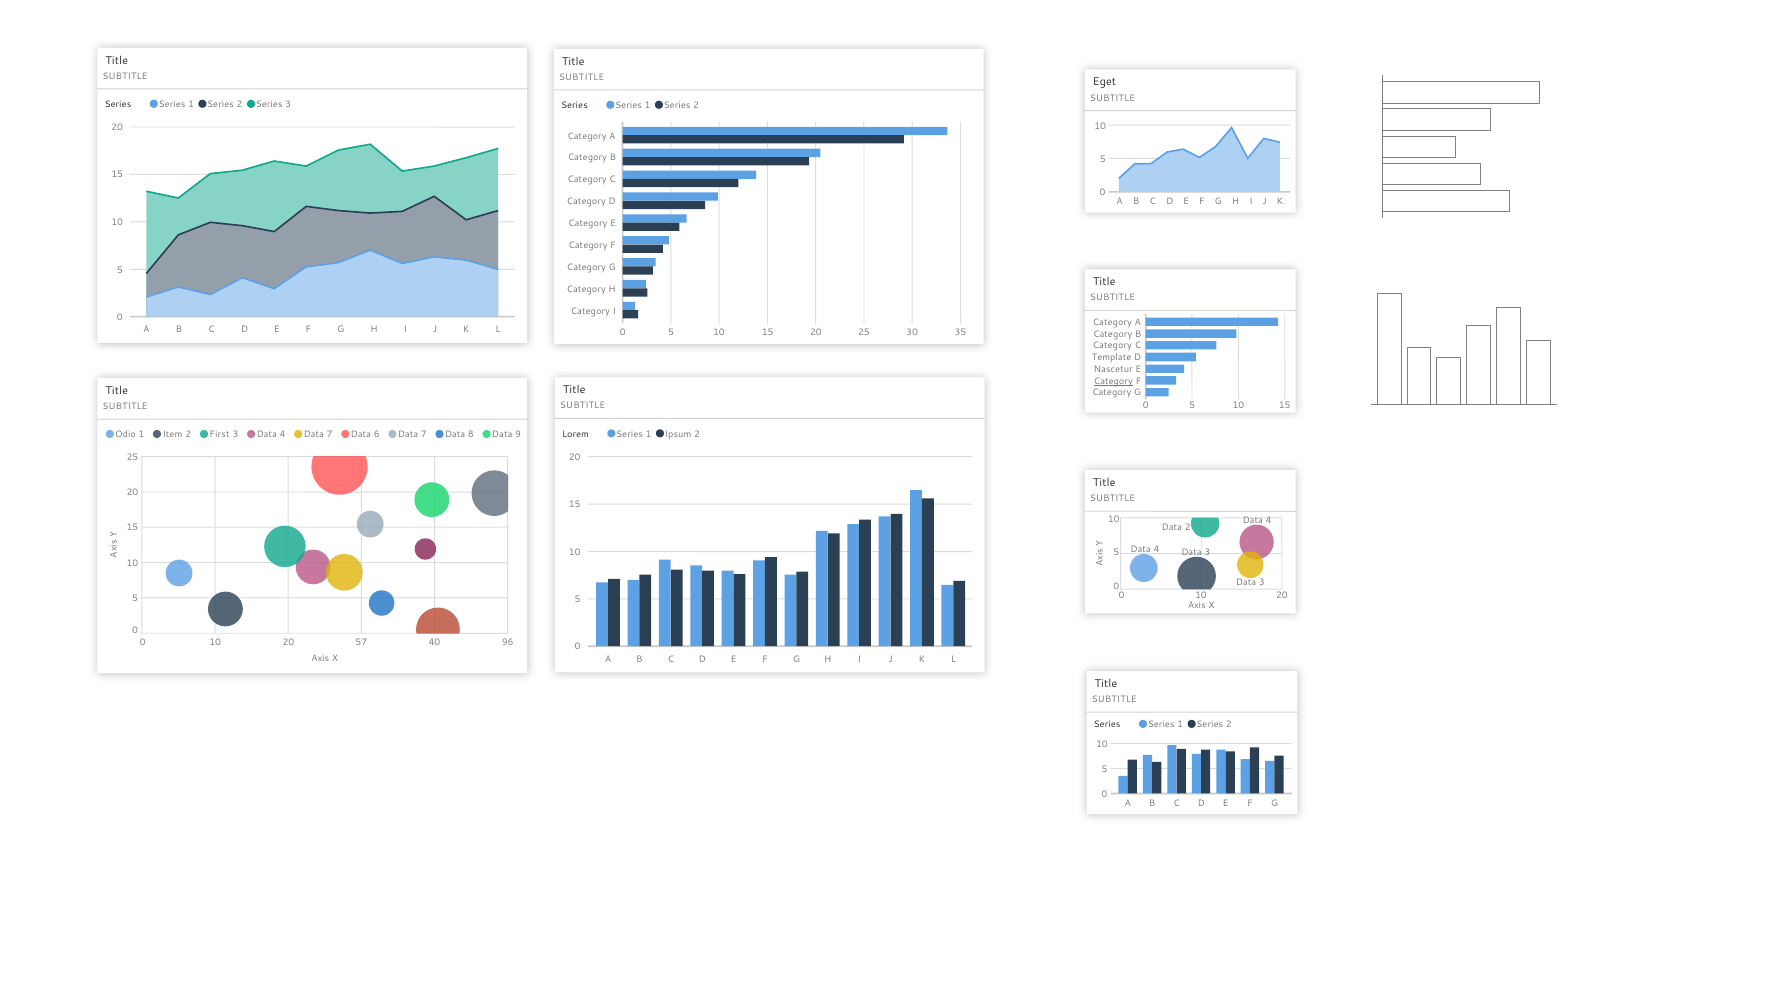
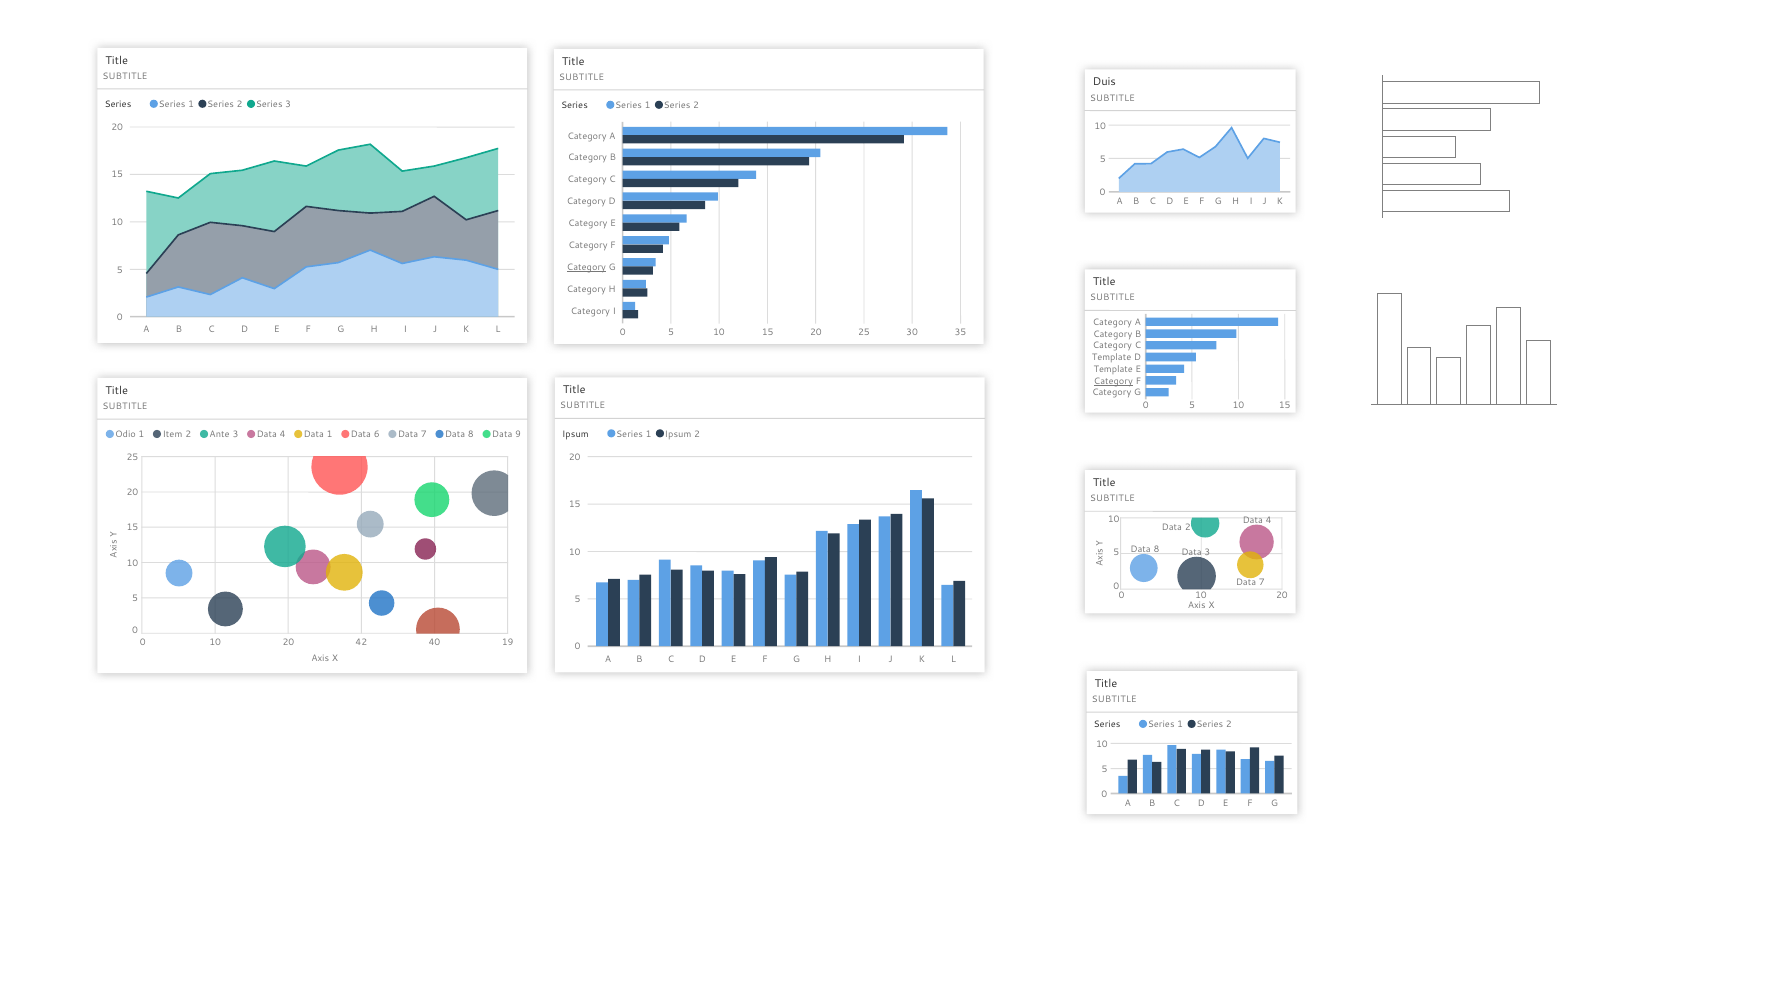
Eget: Eget -> Duis
Category at (586, 267) underline: none -> present
Nascetur at (1113, 369): Nascetur -> Template
Lorem at (576, 434): Lorem -> Ipsum
First: First -> Ante
4 Data 7: 7 -> 1
4 at (1156, 549): 4 -> 8
3 at (1262, 582): 3 -> 7
57: 57 -> 42
96: 96 -> 19
